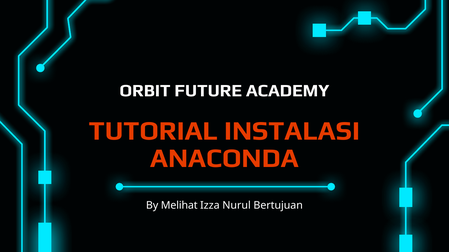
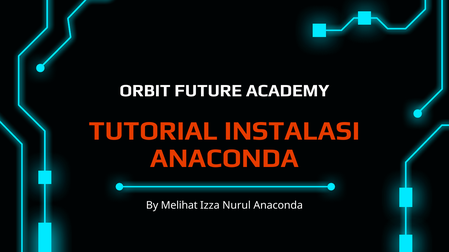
Nurul Bertujuan: Bertujuan -> Anaconda
